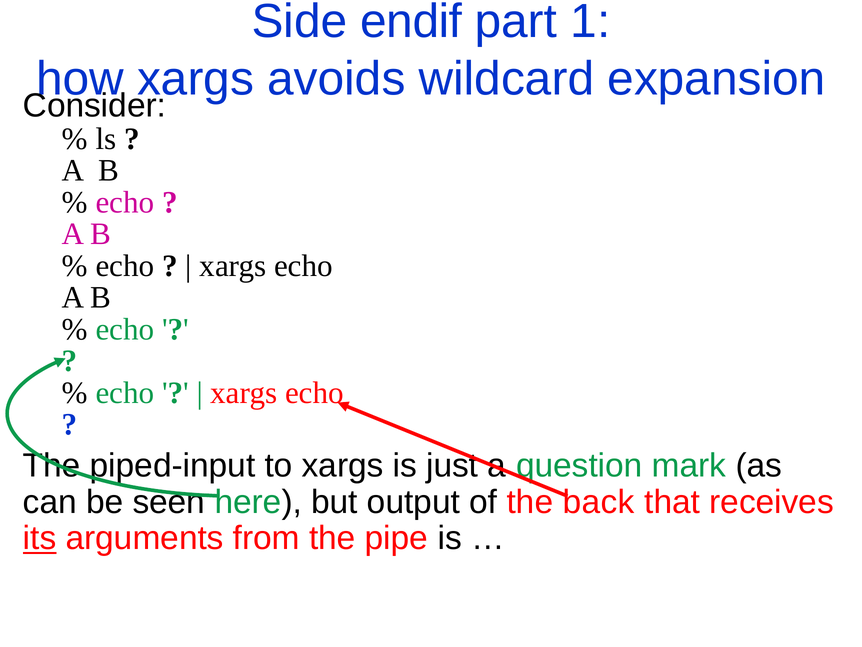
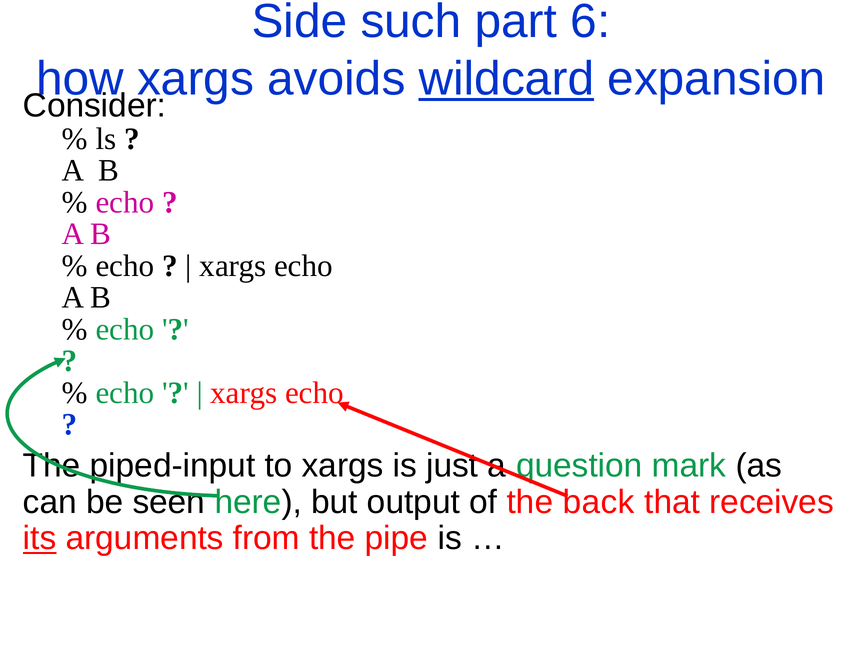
endif: endif -> such
1: 1 -> 6
wildcard underline: none -> present
